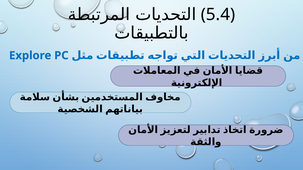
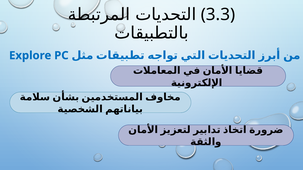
5.4: 5.4 -> 3.3
